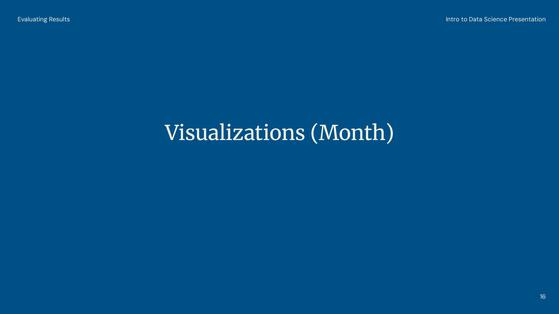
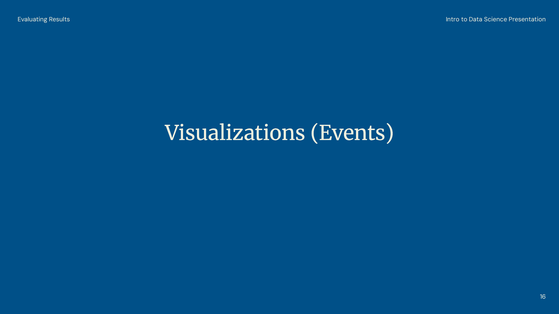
Month: Month -> Events
